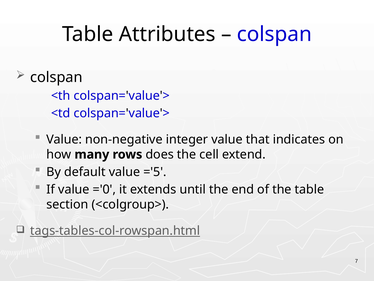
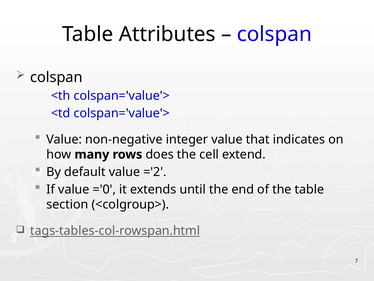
='5: ='5 -> ='2
